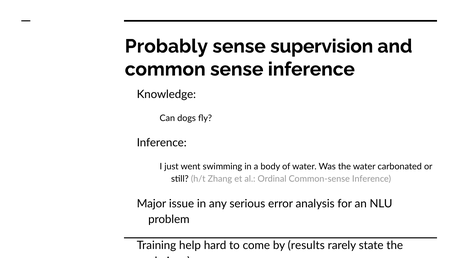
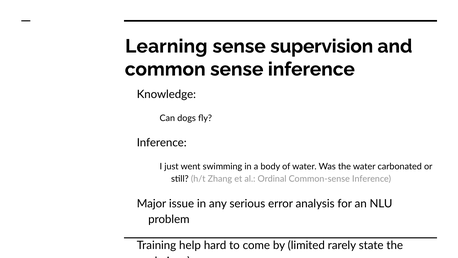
Probably: Probably -> Learning
results: results -> limited
